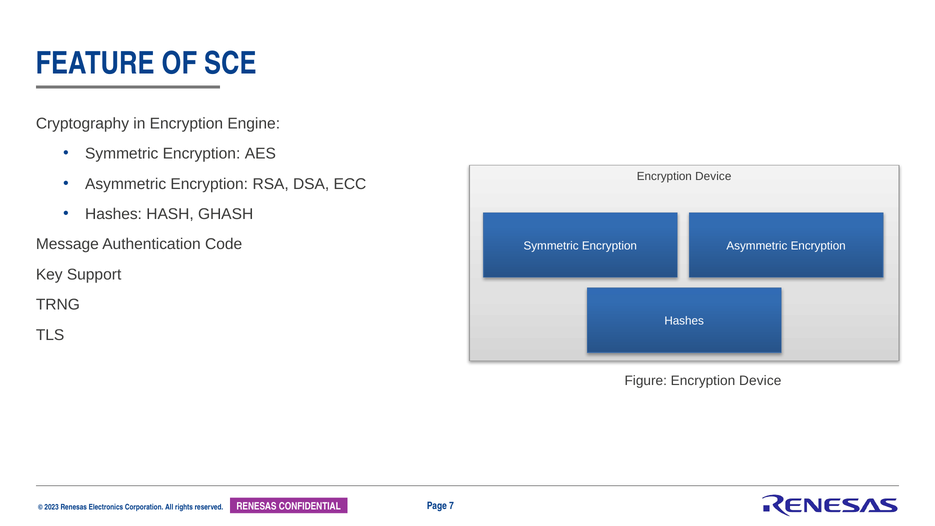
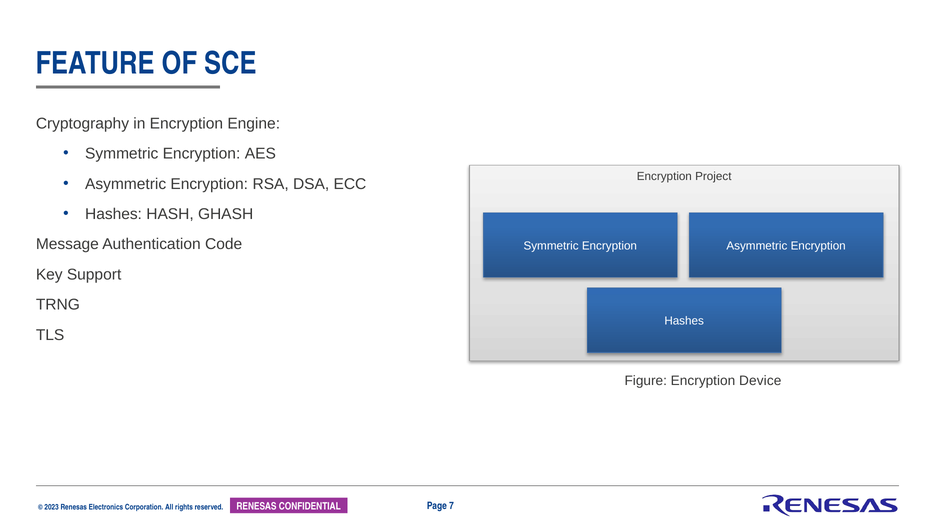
Device at (713, 176): Device -> Project
